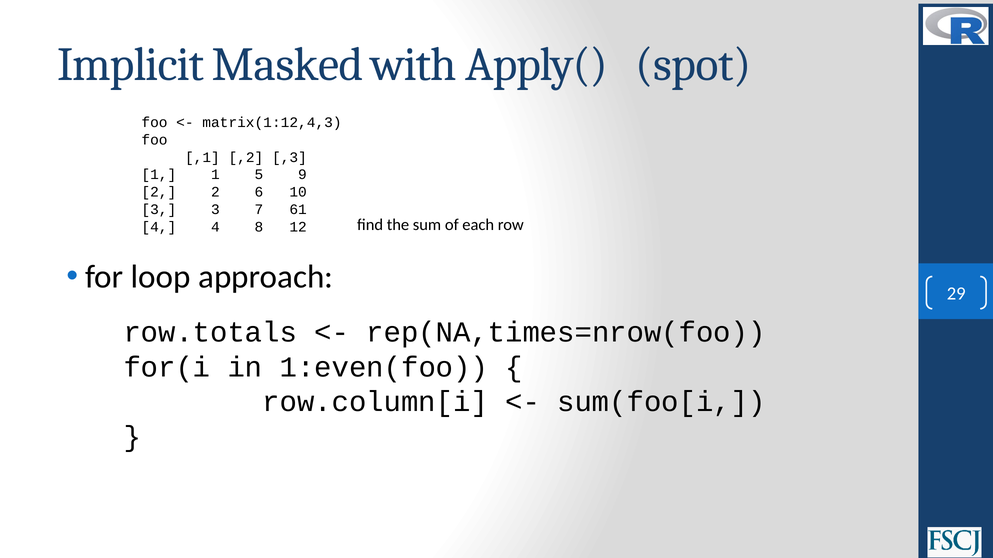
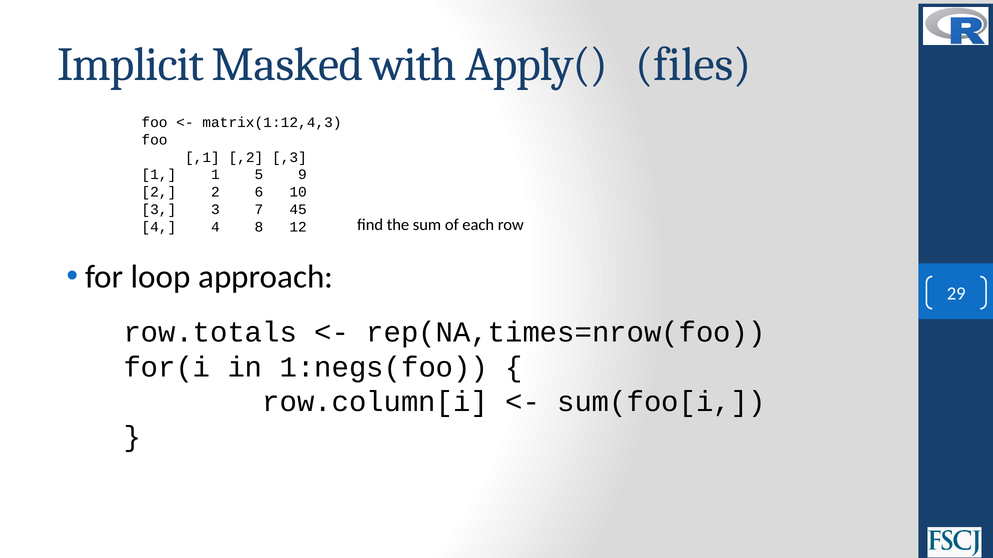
spot: spot -> files
61: 61 -> 45
1:even(foo: 1:even(foo -> 1:negs(foo
